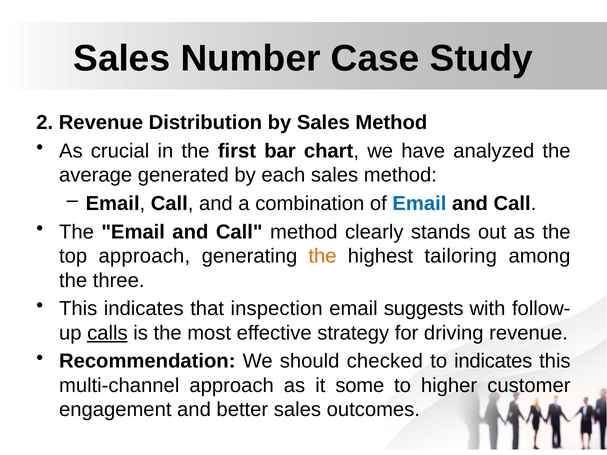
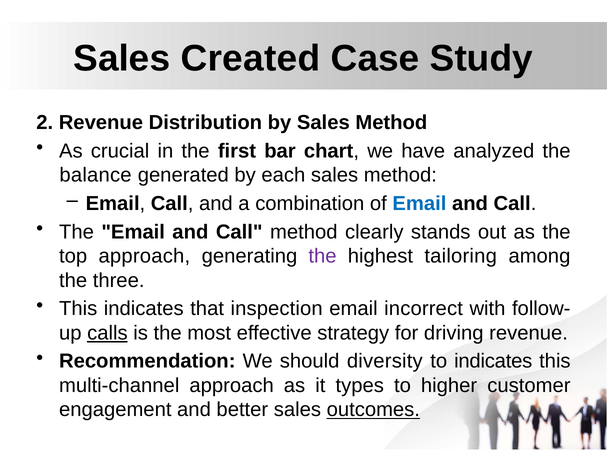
Number: Number -> Created
average: average -> balance
the at (323, 256) colour: orange -> purple
suggests: suggests -> incorrect
checked: checked -> diversity
some: some -> types
outcomes underline: none -> present
